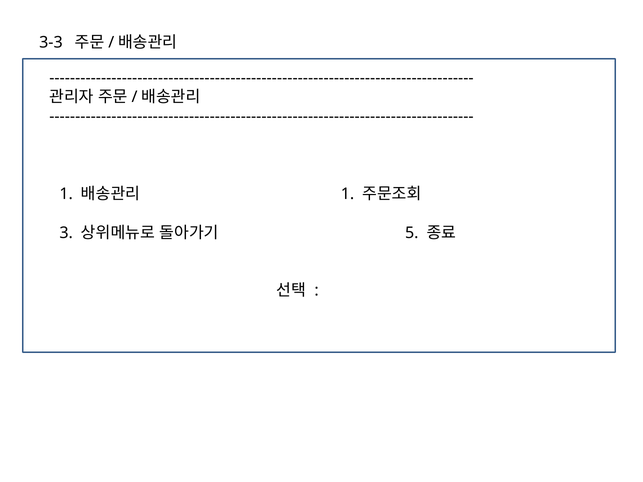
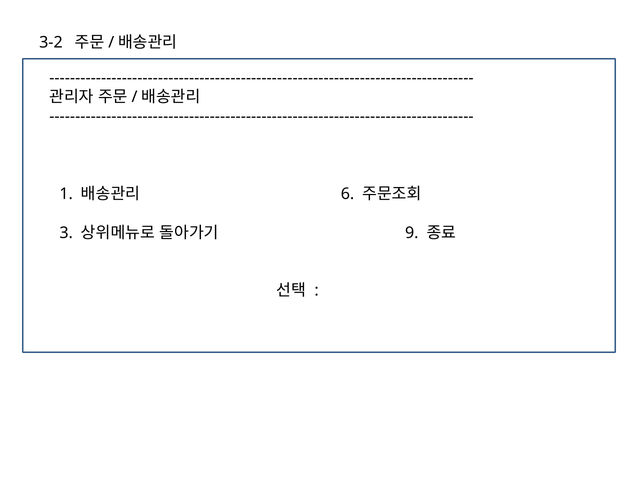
3-3: 3-3 -> 3-2
1 at (347, 194): 1 -> 6
5: 5 -> 9
